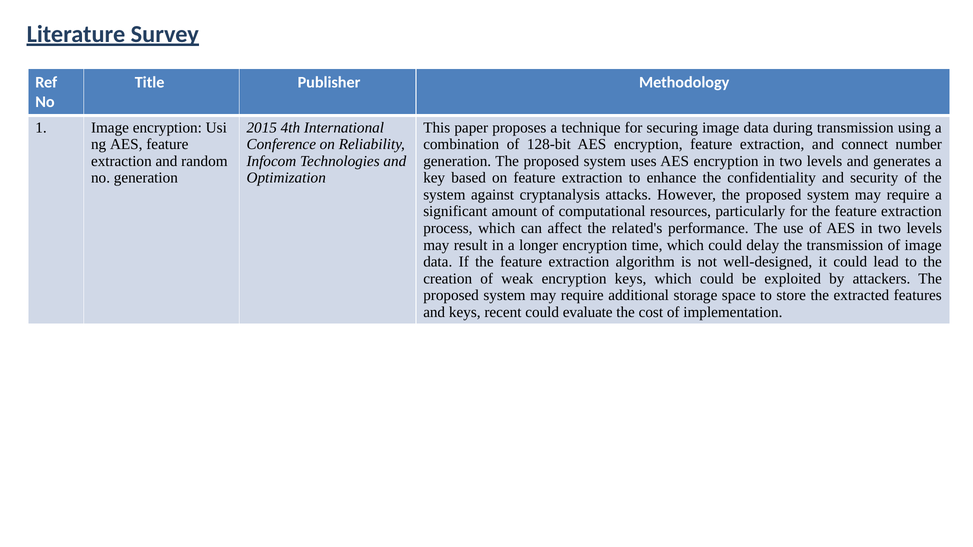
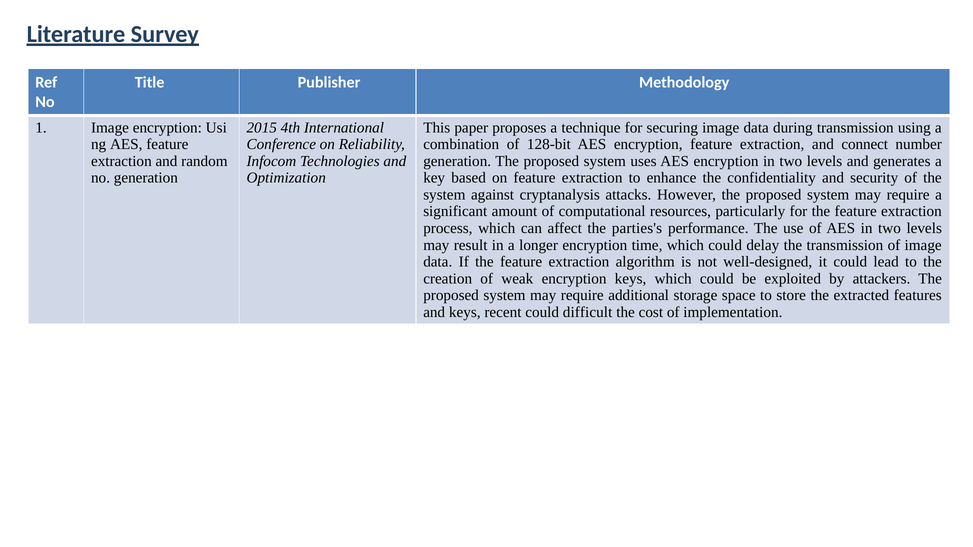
related's: related's -> parties's
evaluate: evaluate -> difficult
